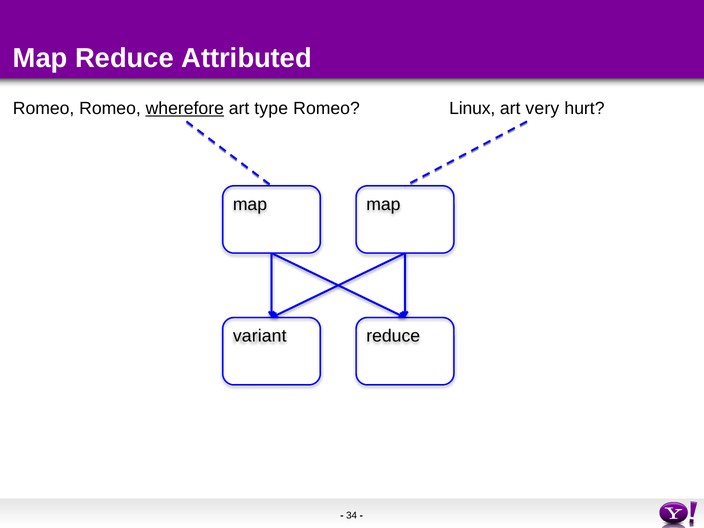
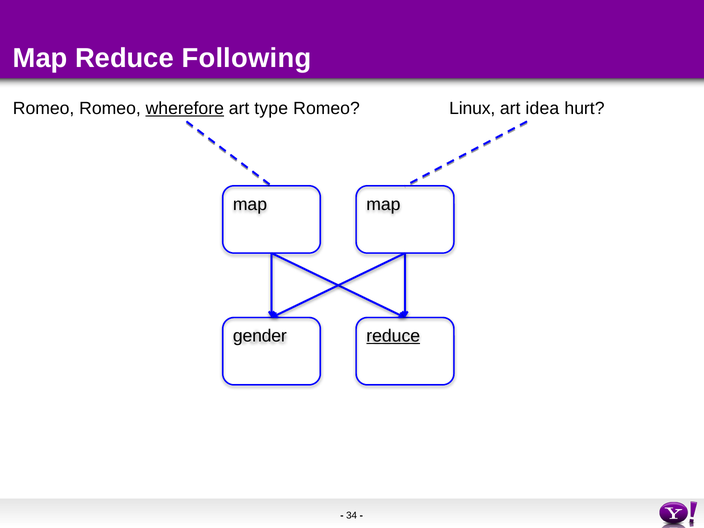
Attributed: Attributed -> Following
very: very -> idea
variant: variant -> gender
reduce at (393, 336) underline: none -> present
